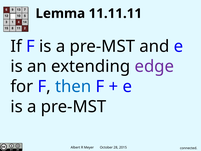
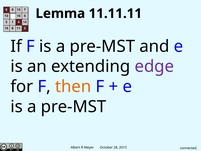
then colour: blue -> orange
